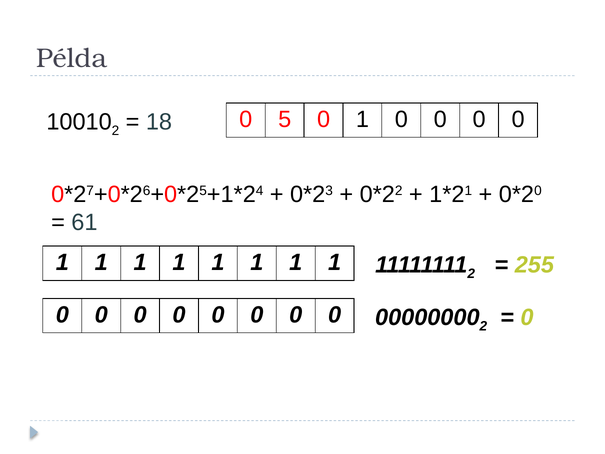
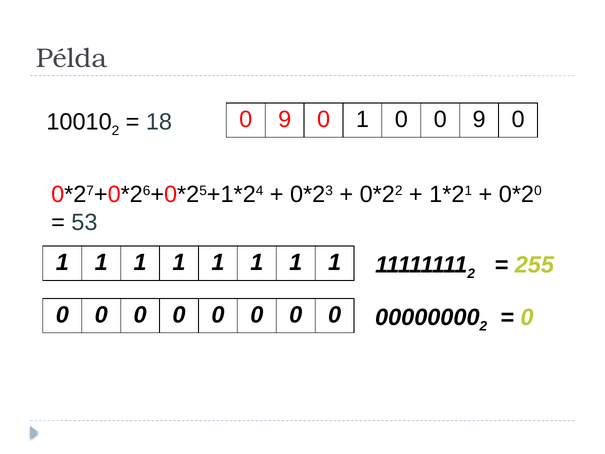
18 0 5: 5 -> 9
1 0 0 0: 0 -> 9
61: 61 -> 53
